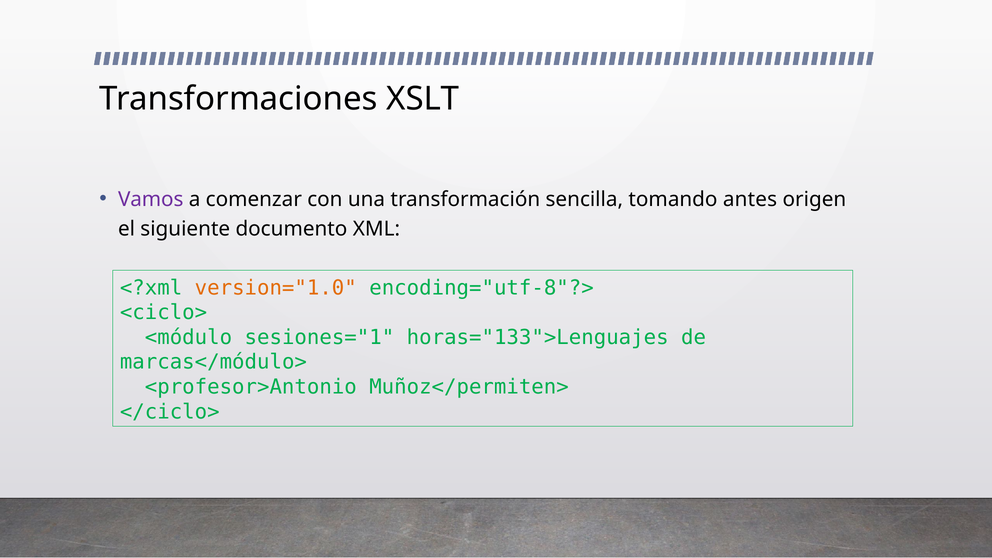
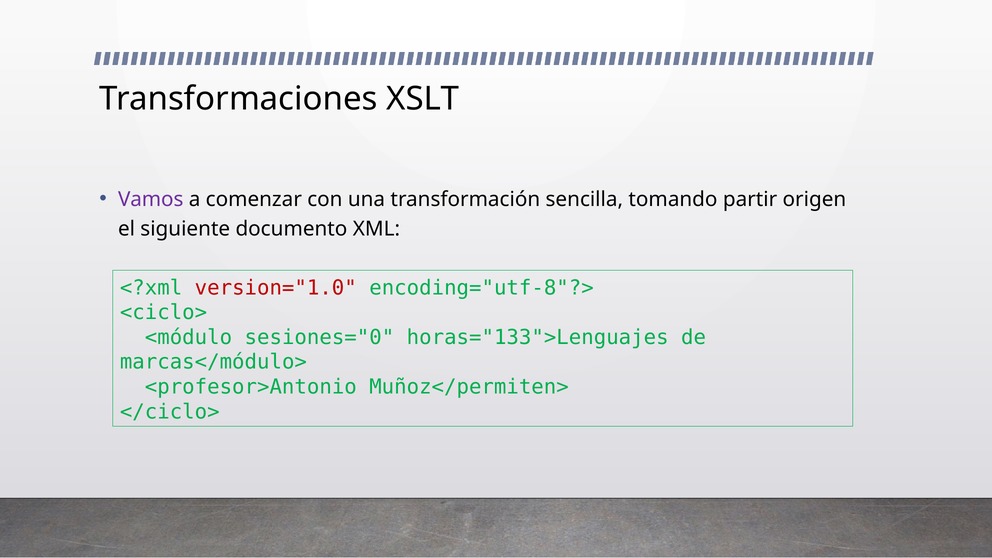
antes: antes -> partir
version="1.0 colour: orange -> red
sesiones="1: sesiones="1 -> sesiones="0
